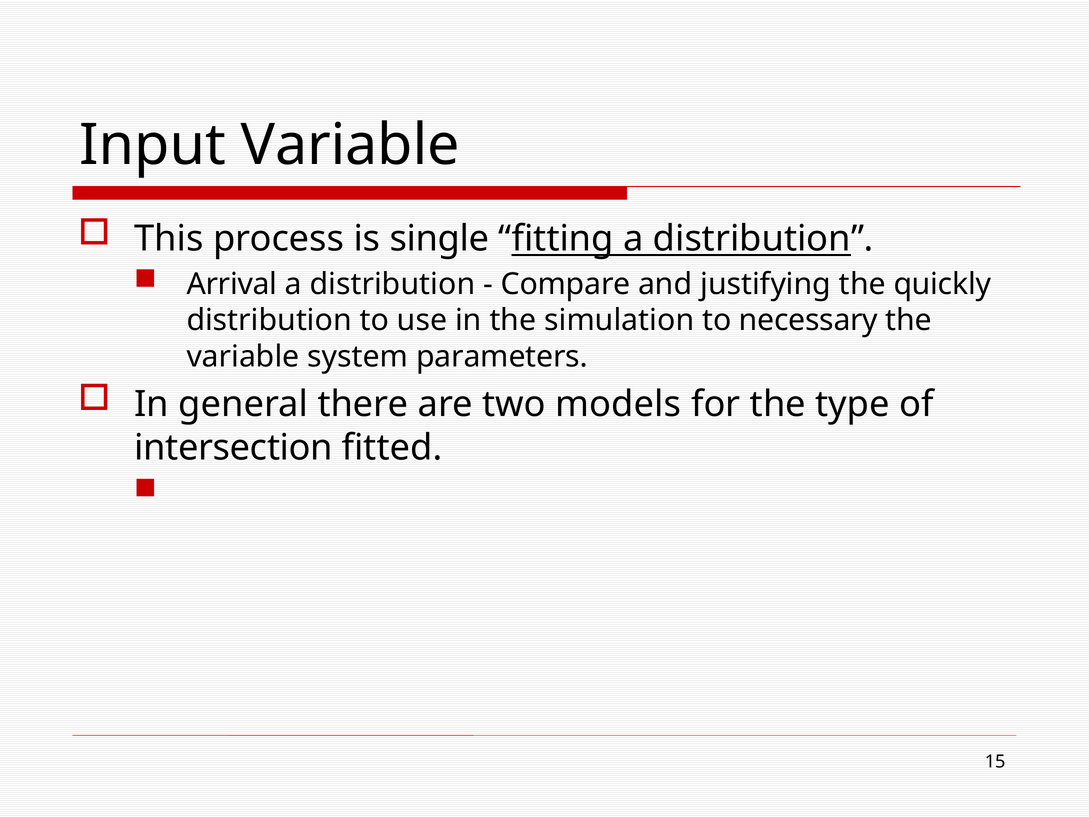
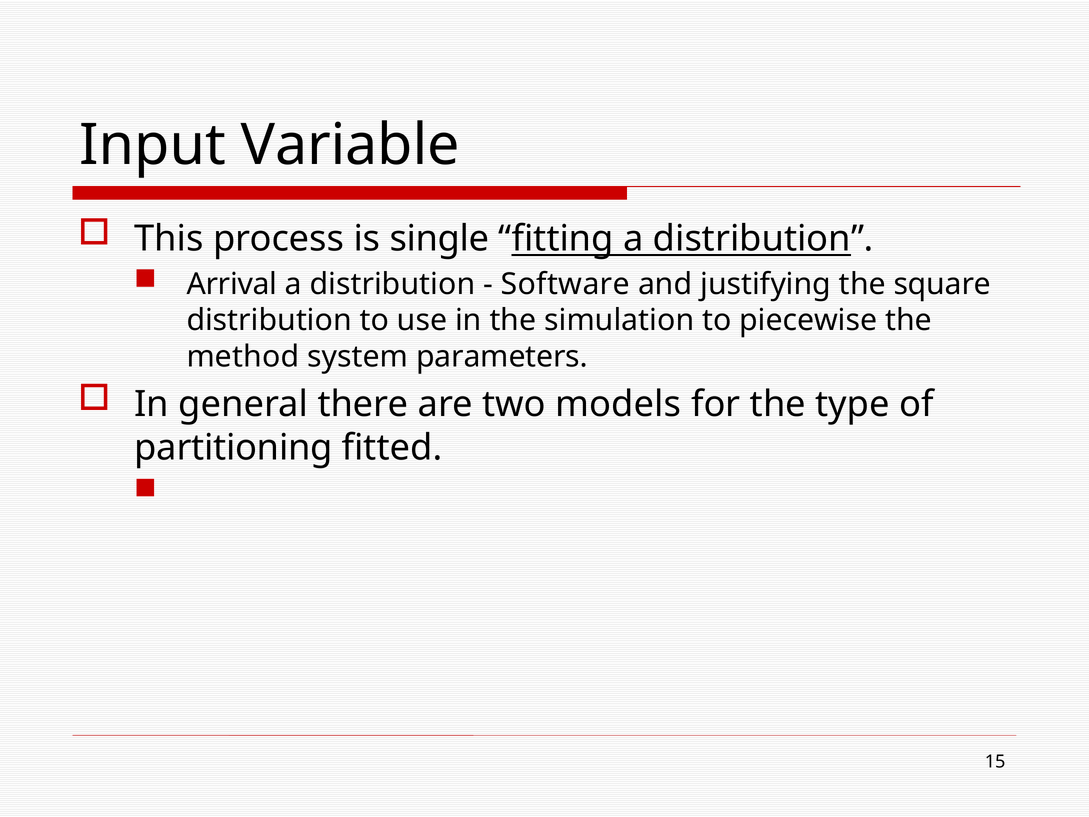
Compare: Compare -> Software
quickly: quickly -> square
necessary: necessary -> piecewise
variable at (243, 357): variable -> method
intersection: intersection -> partitioning
